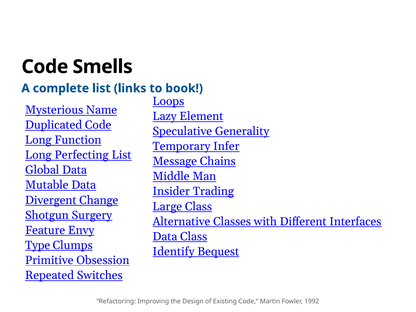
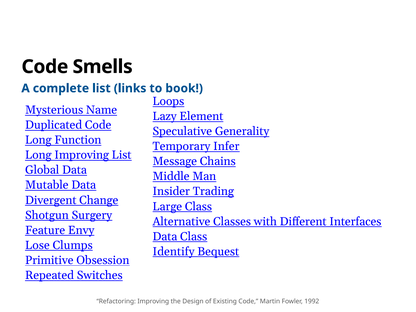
Long Perfecting: Perfecting -> Improving
Type: Type -> Lose
